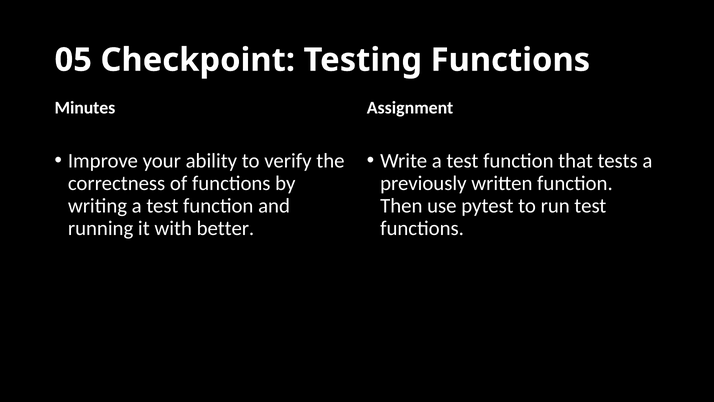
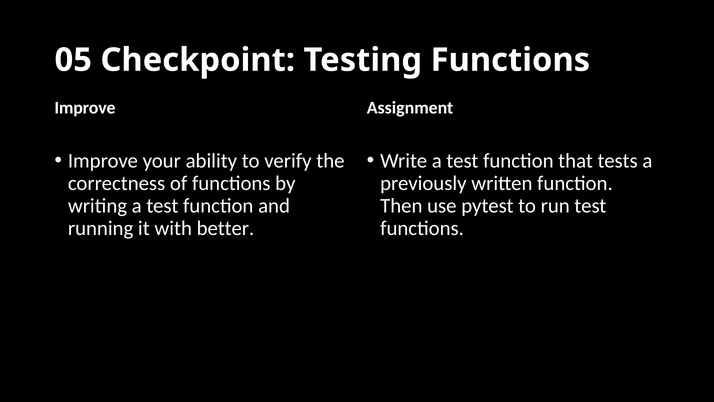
Minutes at (85, 108): Minutes -> Improve
